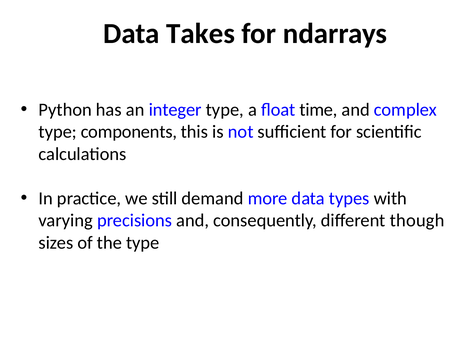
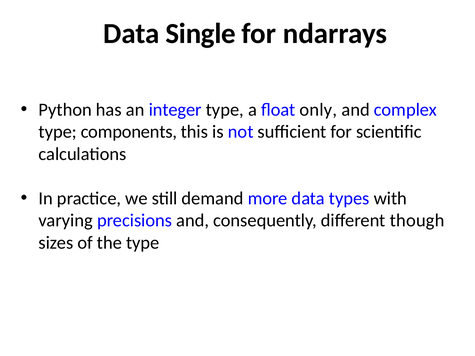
Takes: Takes -> Single
time: time -> only
